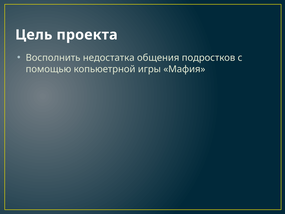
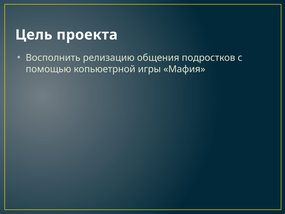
недостатка: недостатка -> релизацию
